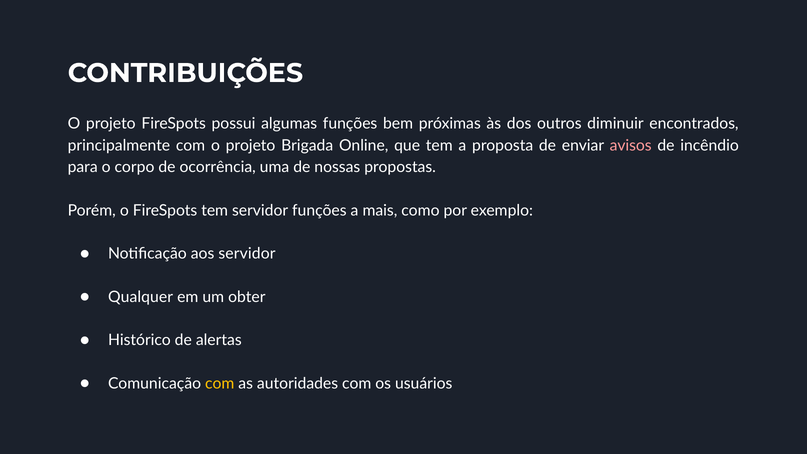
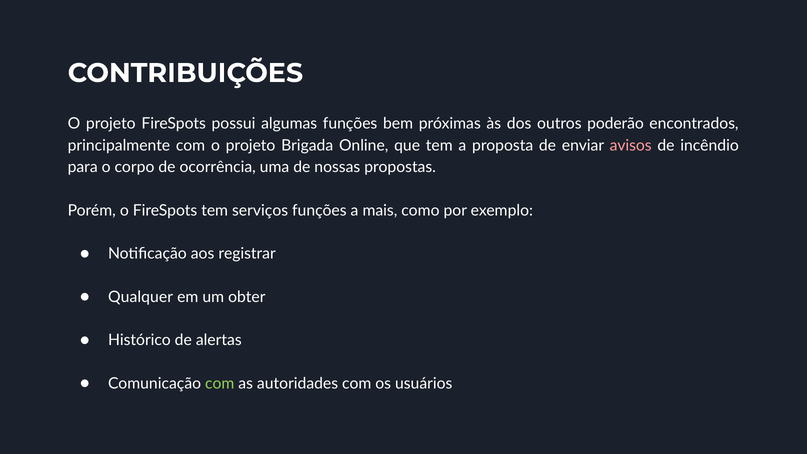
diminuir: diminuir -> poderão
tem servidor: servidor -> serviços
aos servidor: servidor -> registrar
com at (220, 383) colour: yellow -> light green
